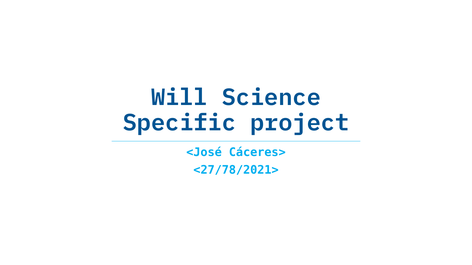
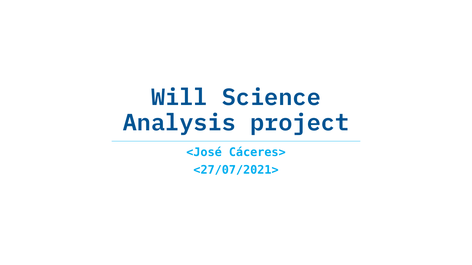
Specific: Specific -> Analysis
<27/78/2021>: <27/78/2021> -> <27/07/2021>
